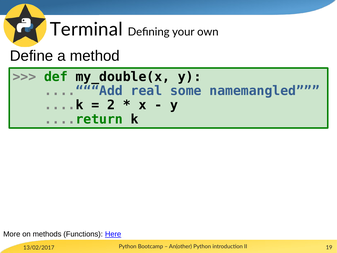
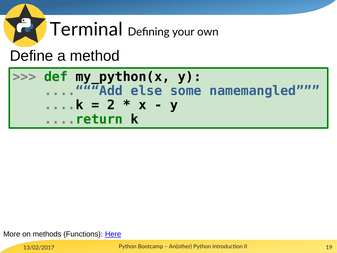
my_double(x: my_double(x -> my_python(x
real: real -> else
